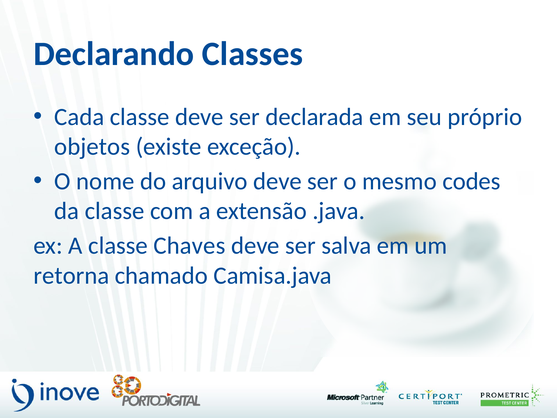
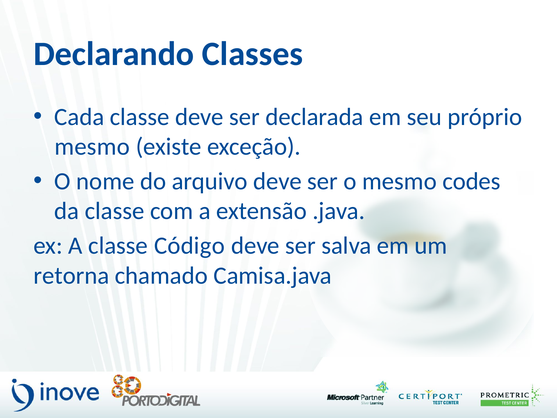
objetos at (92, 147): objetos -> mesmo
Chaves: Chaves -> Código
